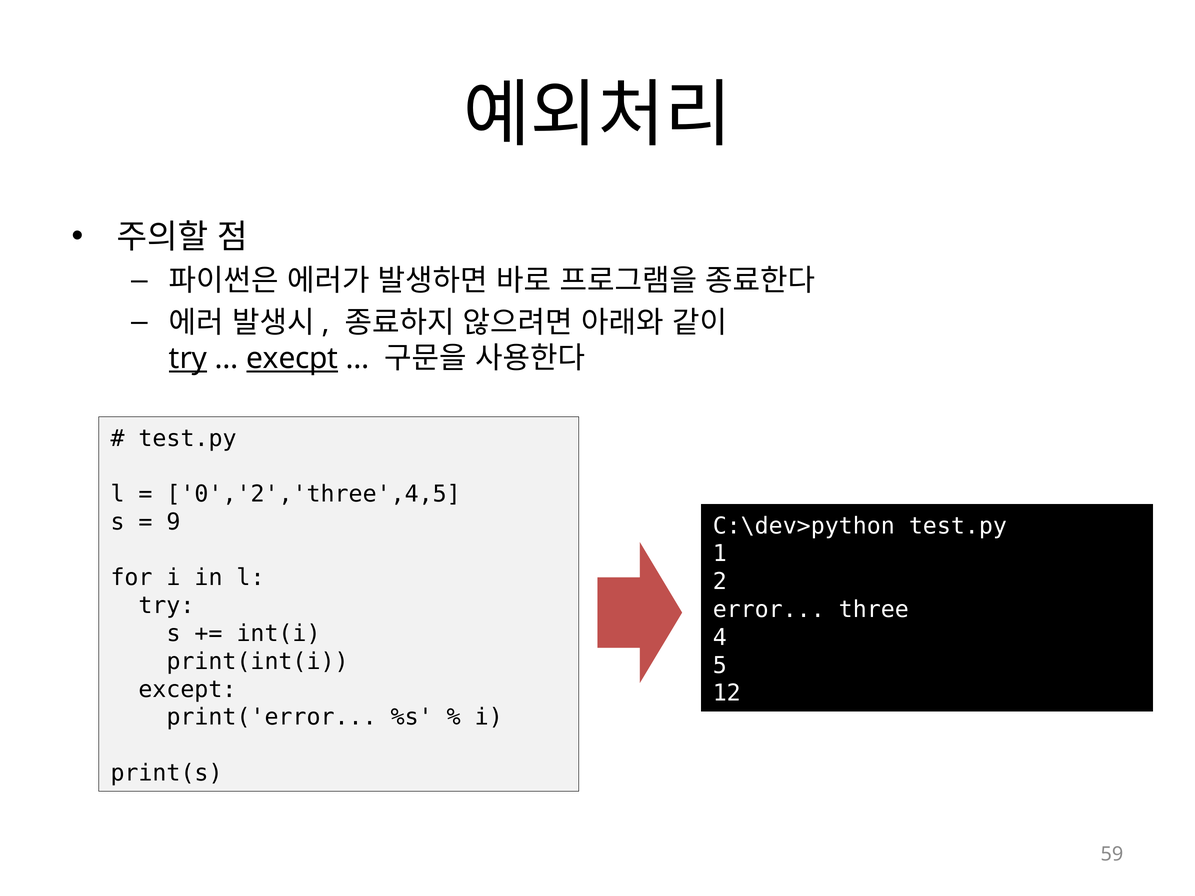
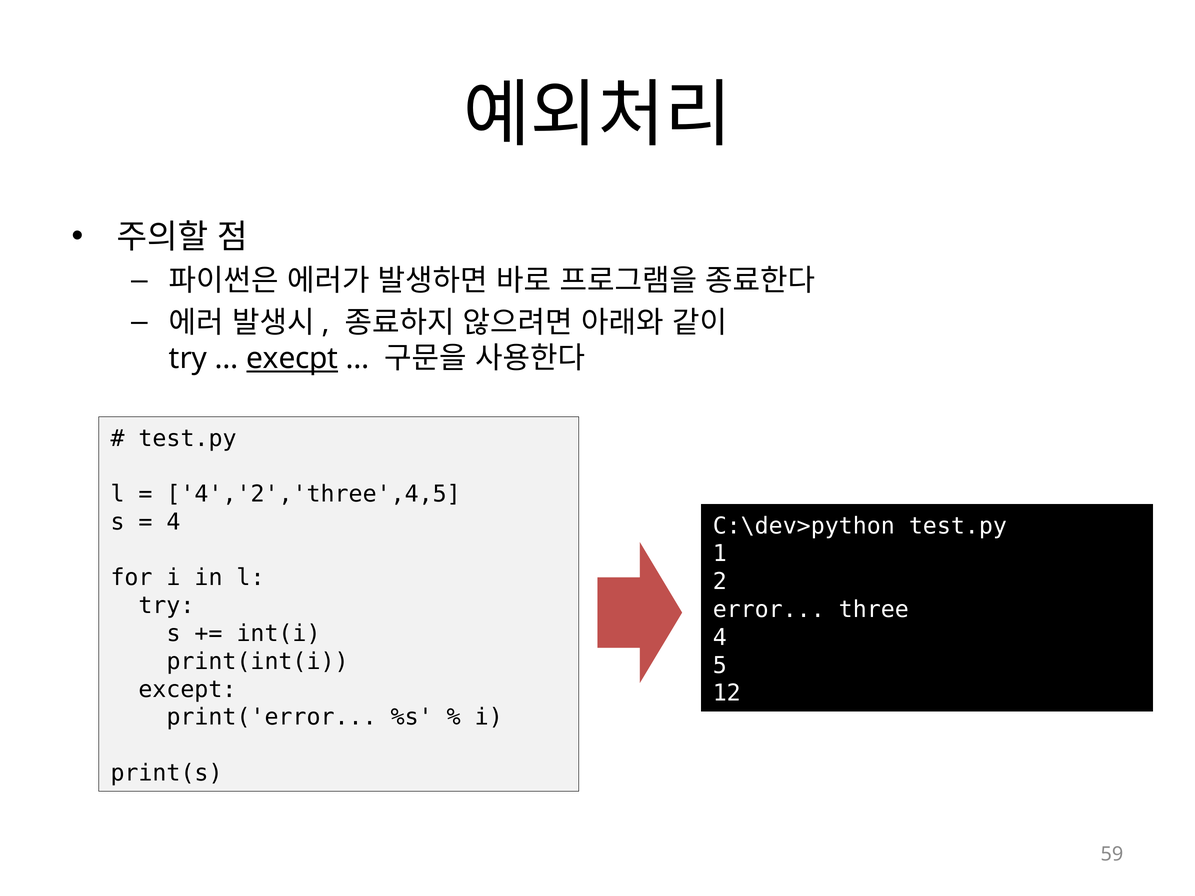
try at (188, 359) underline: present -> none
0','2','three',4,5: 0','2','three',4,5 -> 4','2','three',4,5
9 at (173, 522): 9 -> 4
